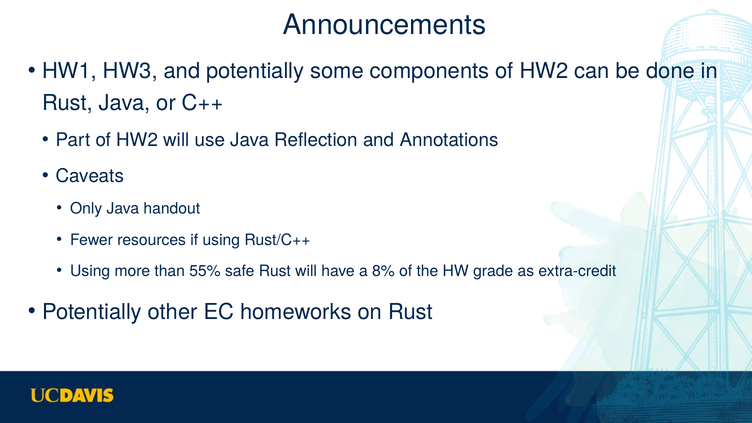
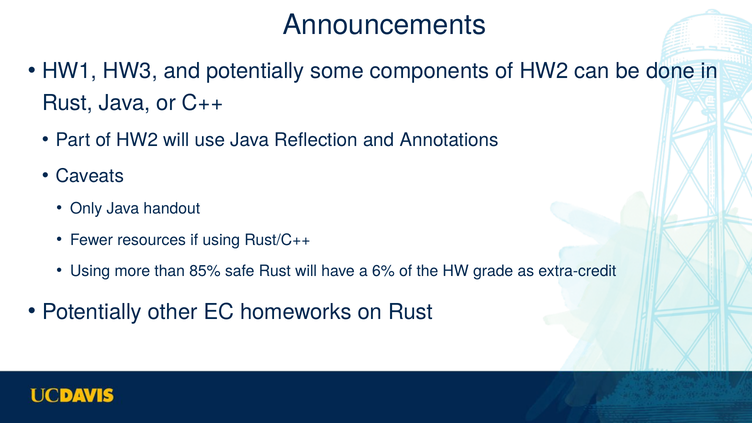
55%: 55% -> 85%
8%: 8% -> 6%
